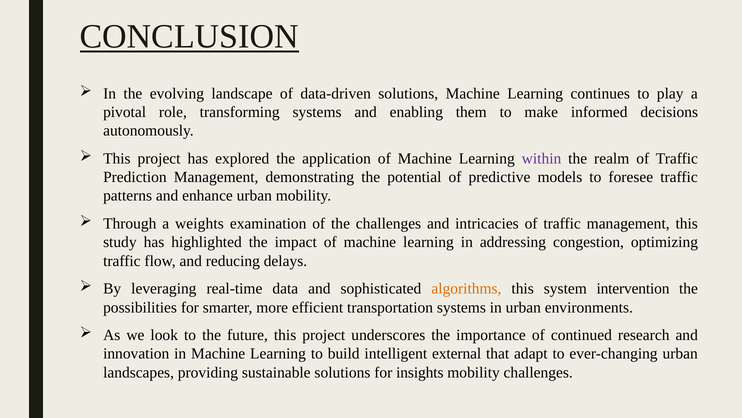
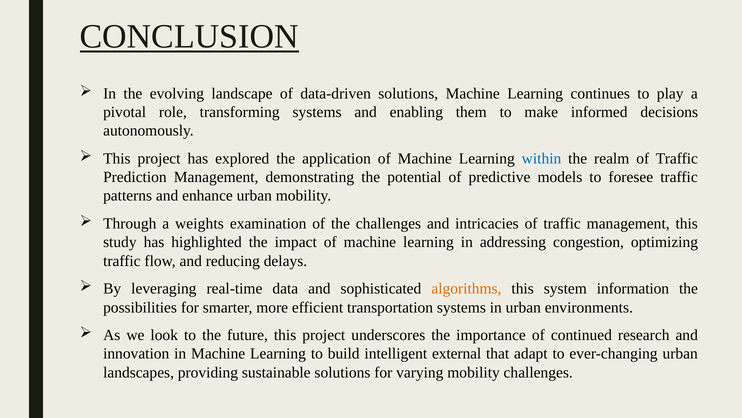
within colour: purple -> blue
intervention: intervention -> information
insights: insights -> varying
